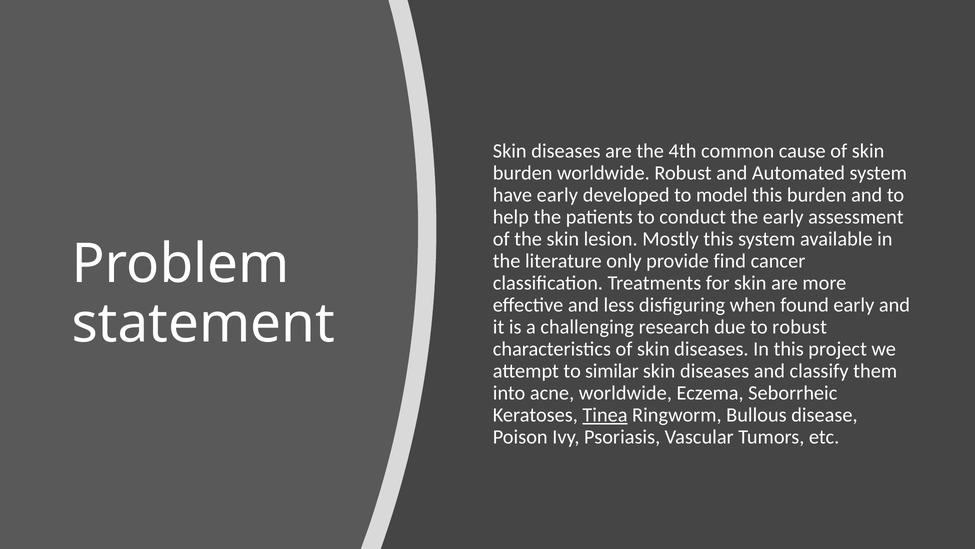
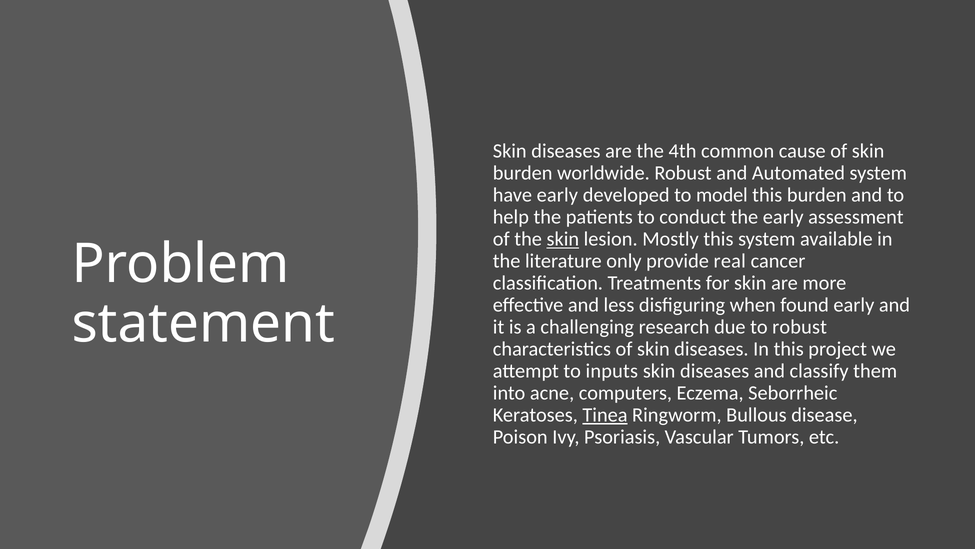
skin at (563, 239) underline: none -> present
find: find -> real
similar: similar -> inputs
acne worldwide: worldwide -> computers
